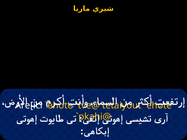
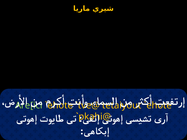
Are[ici colour: white -> light green
